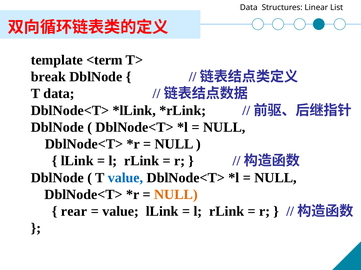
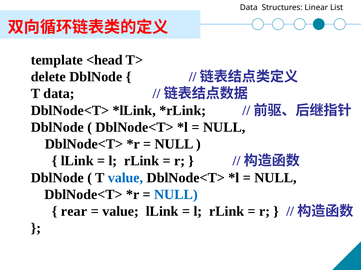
<term: <term -> <head
break: break -> delete
NULL at (176, 195) colour: orange -> blue
